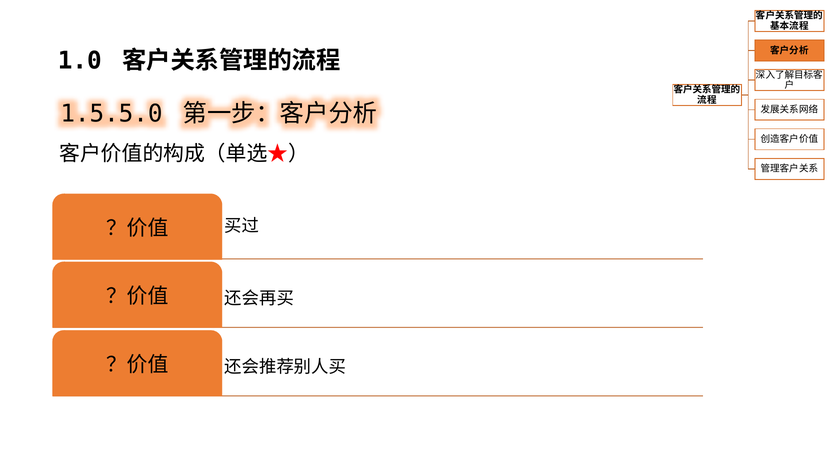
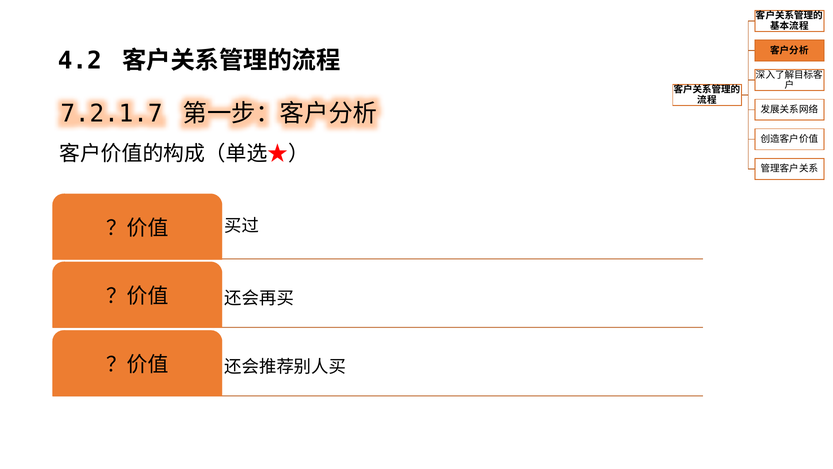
1.0: 1.0 -> 4.2
1.5.5.0: 1.5.5.0 -> 7.2.1.7
